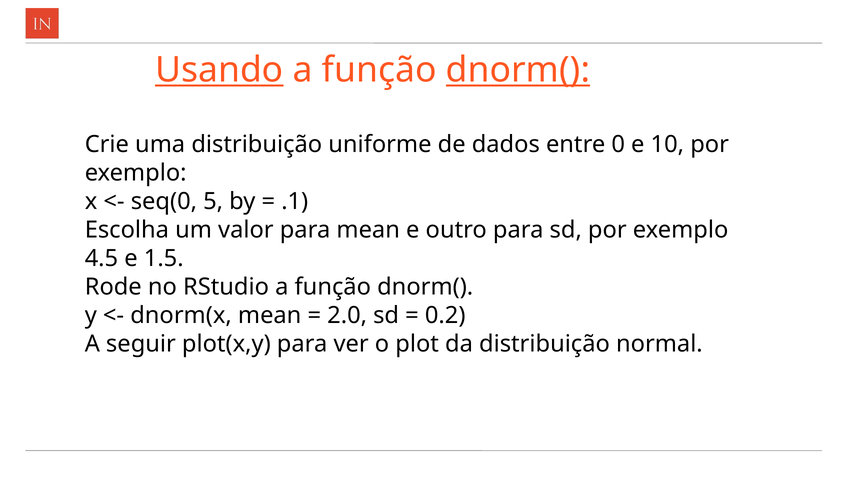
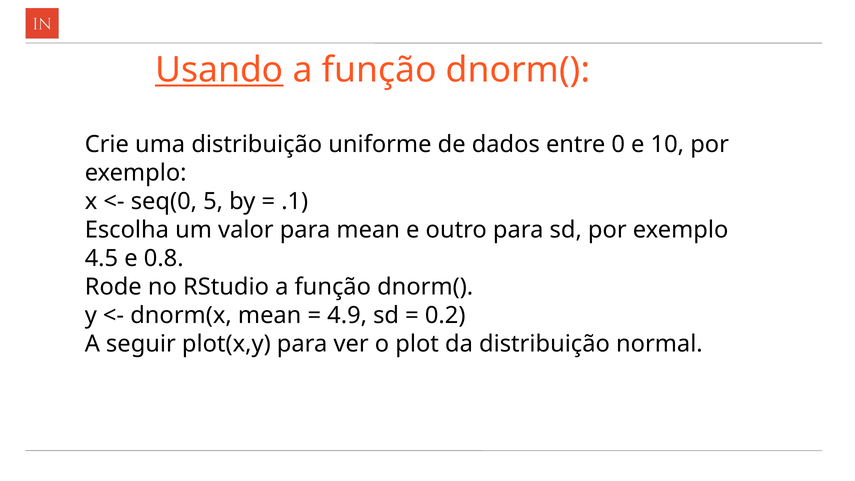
dnorm( at (518, 70) underline: present -> none
1.5: 1.5 -> 0.8
2.0: 2.0 -> 4.9
